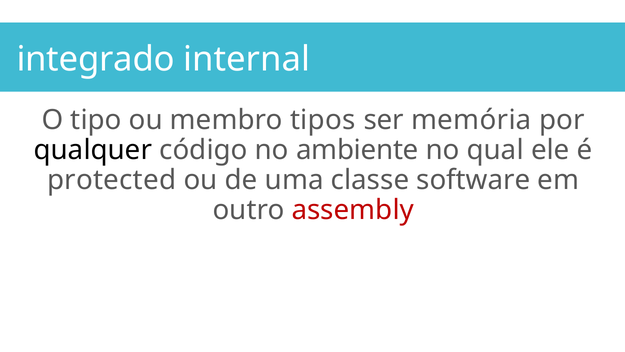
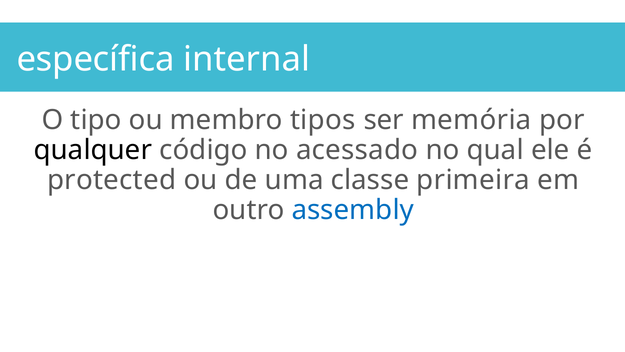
integrado: integrado -> específica
ambiente: ambiente -> acessado
software: software -> primeira
assembly colour: red -> blue
